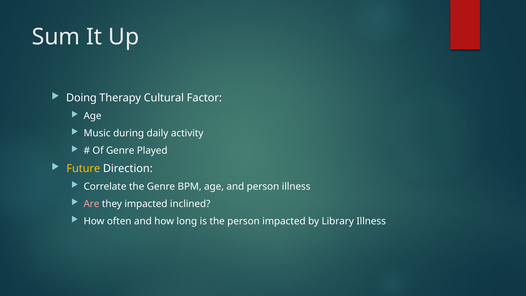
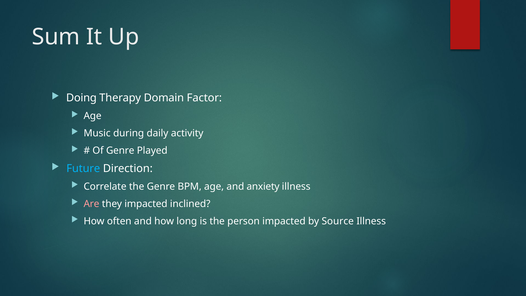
Cultural: Cultural -> Domain
Future colour: yellow -> light blue
and person: person -> anxiety
Library: Library -> Source
